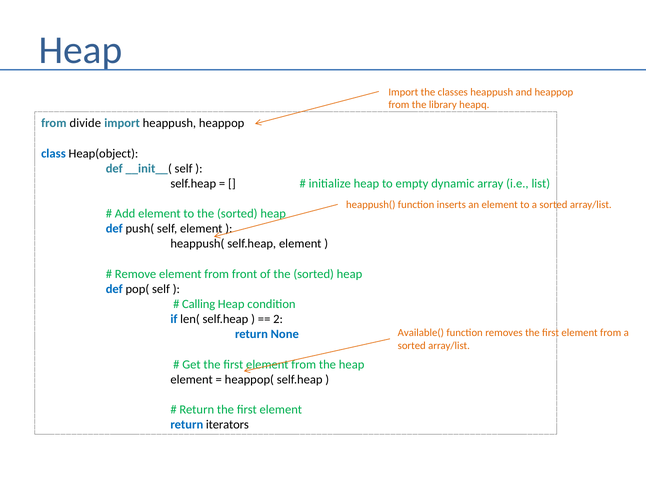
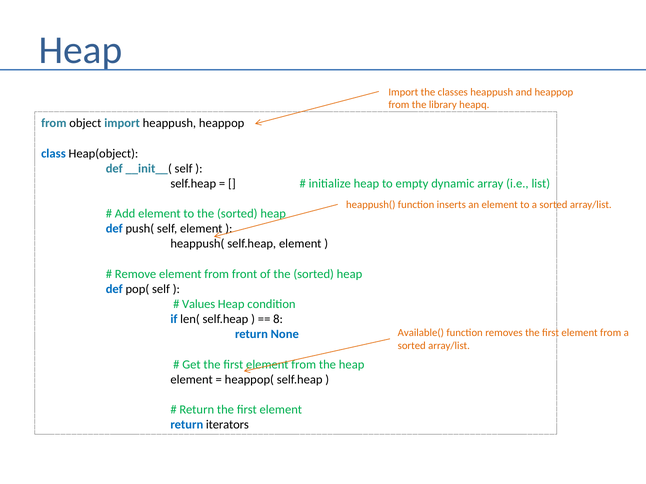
divide: divide -> object
Calling: Calling -> Values
2: 2 -> 8
